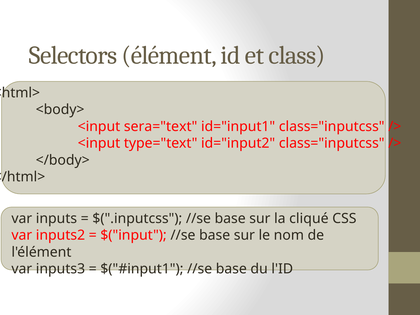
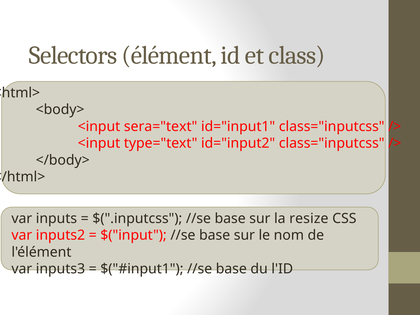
cliqué: cliqué -> resize
